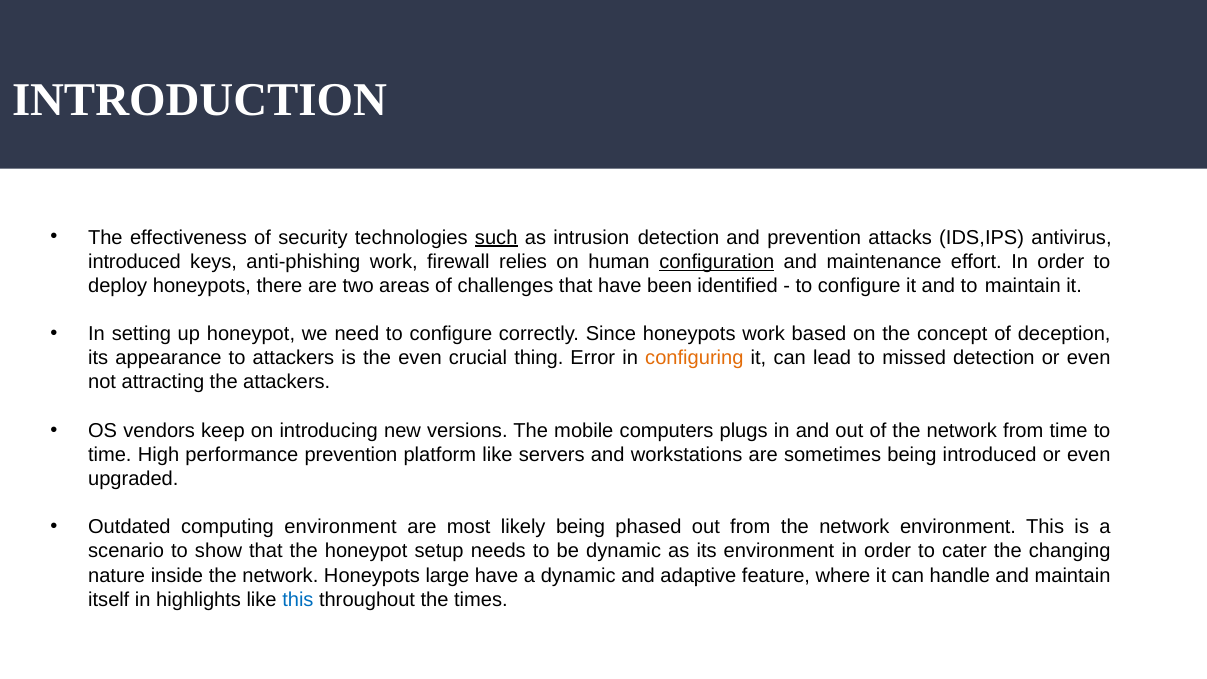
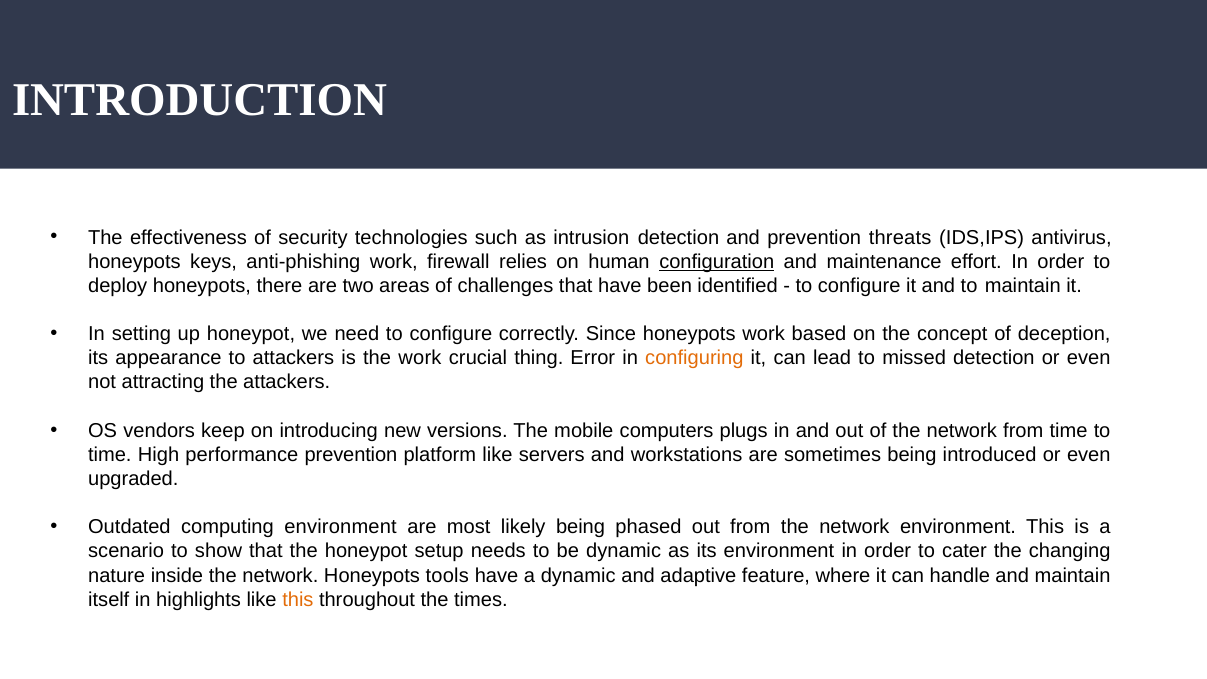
such underline: present -> none
attacks: attacks -> threats
introduced at (135, 262): introduced -> honeypots
the even: even -> work
large: large -> tools
this at (298, 600) colour: blue -> orange
